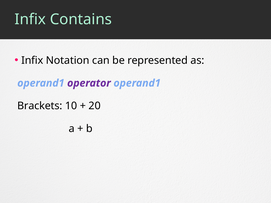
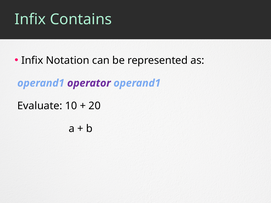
Brackets: Brackets -> Evaluate
